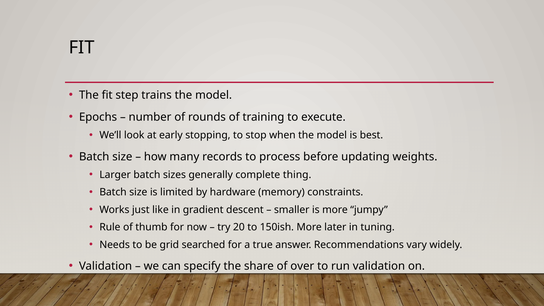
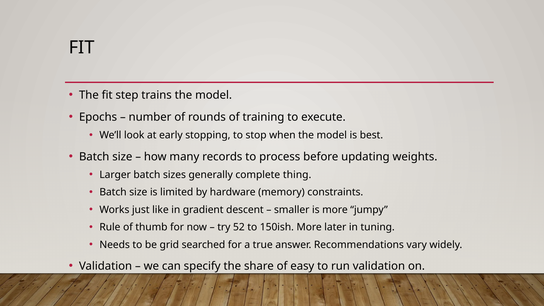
20: 20 -> 52
over: over -> easy
